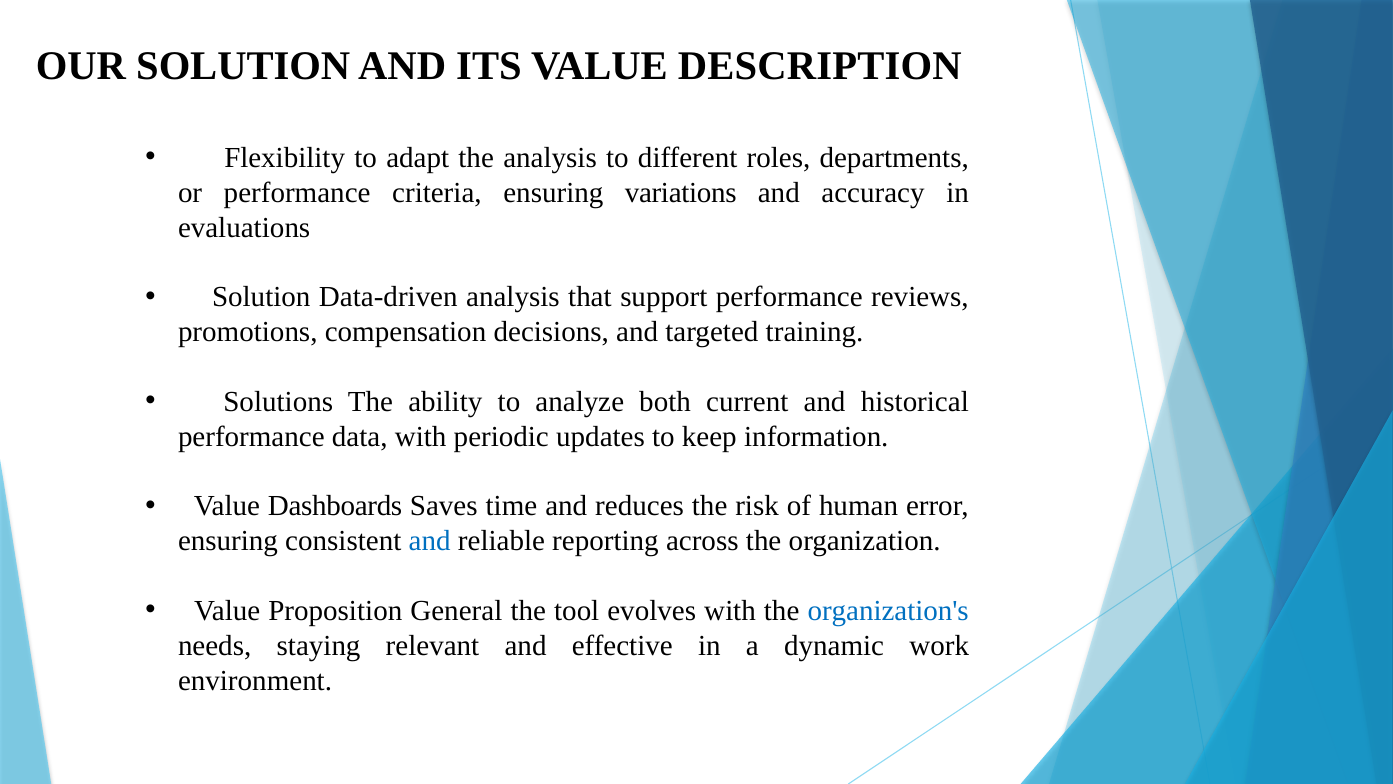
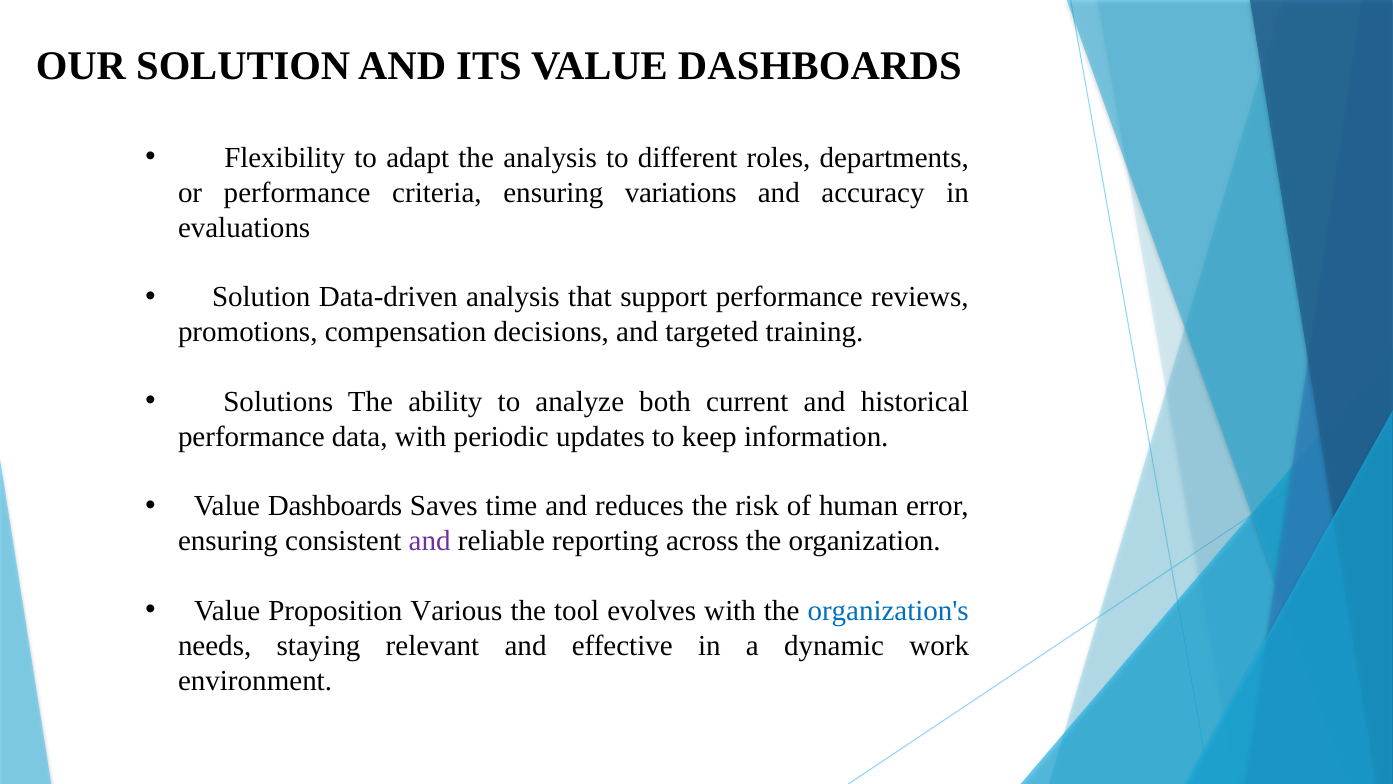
ITS VALUE DESCRIPTION: DESCRIPTION -> DASHBOARDS
and at (430, 541) colour: blue -> purple
General: General -> Various
